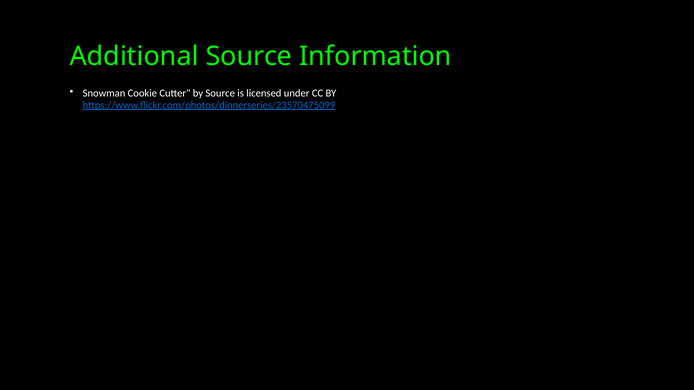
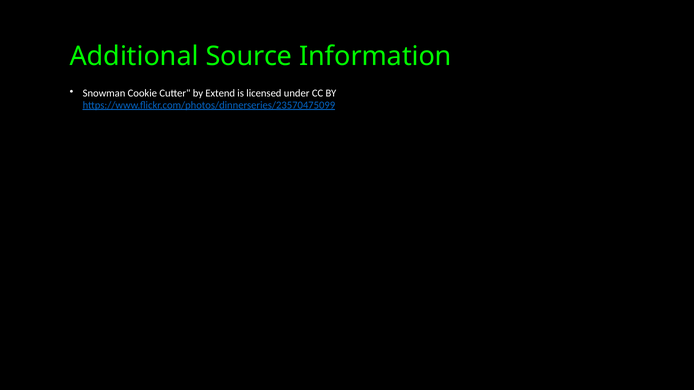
by Source: Source -> Extend
